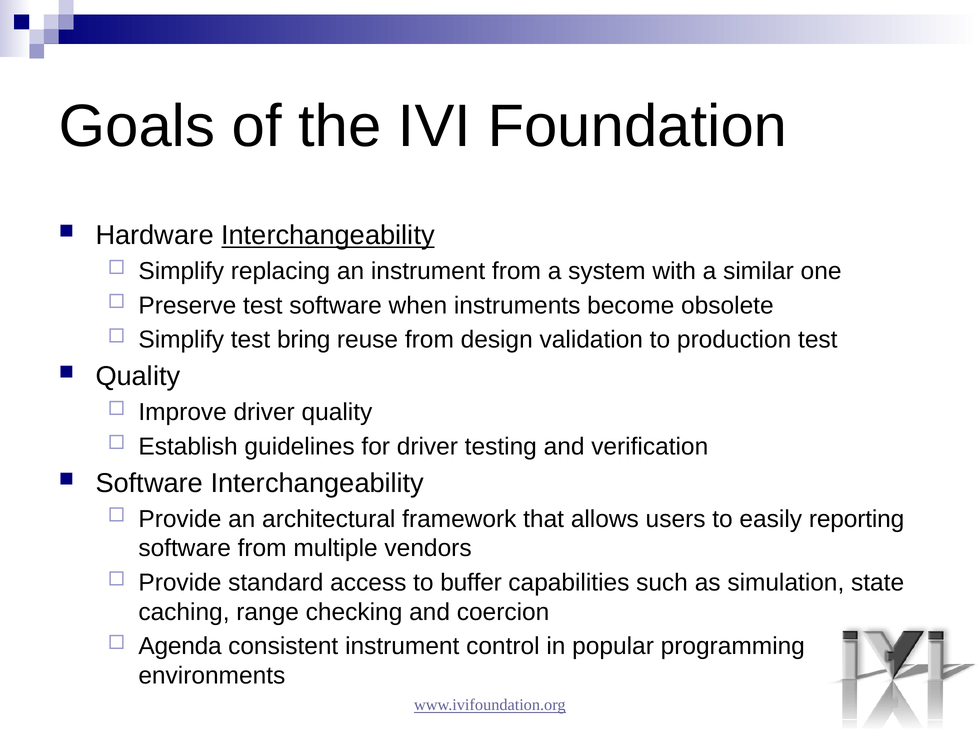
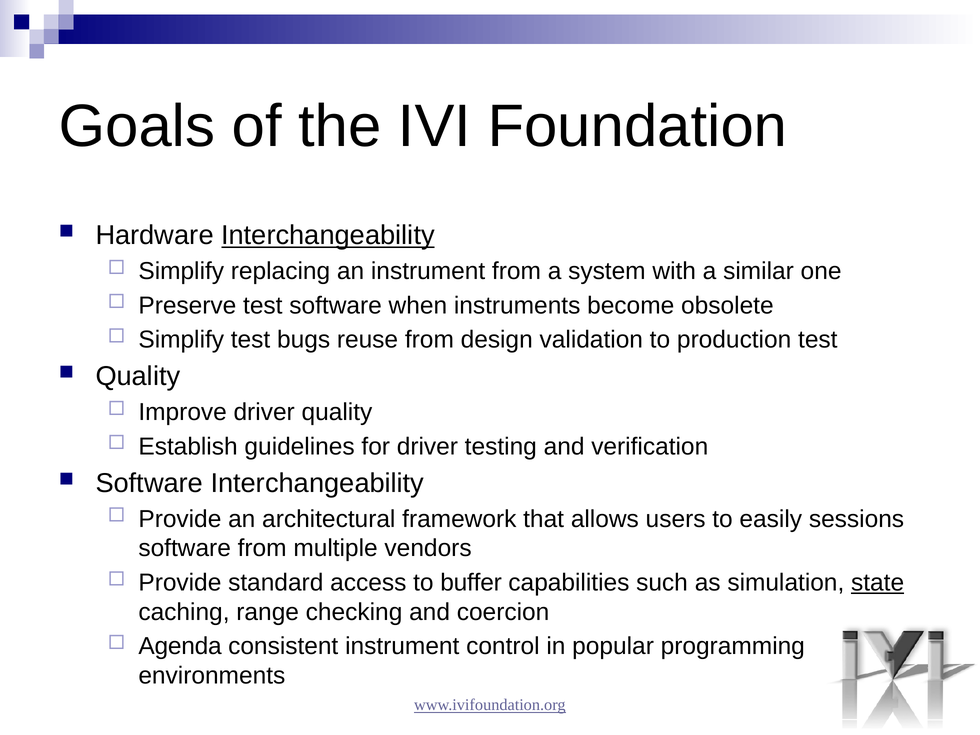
bring: bring -> bugs
reporting: reporting -> sessions
state underline: none -> present
